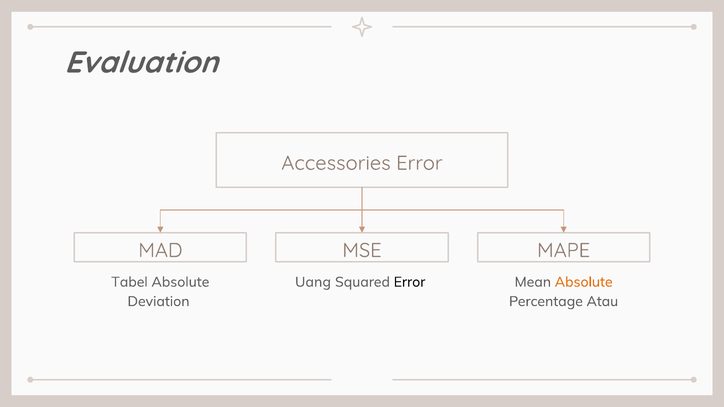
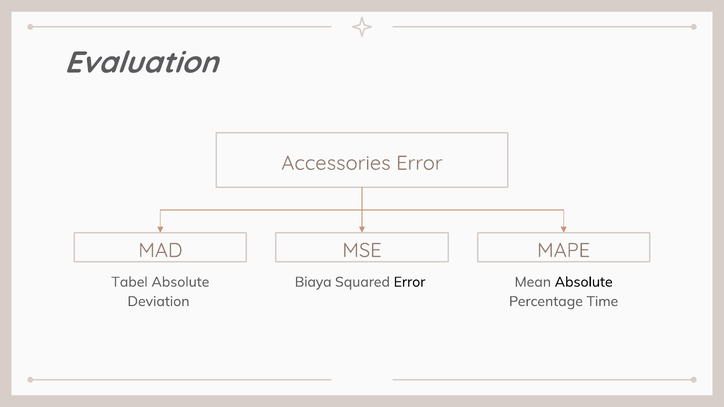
Uang: Uang -> Biaya
Absolute at (584, 282) colour: orange -> black
Atau: Atau -> Time
